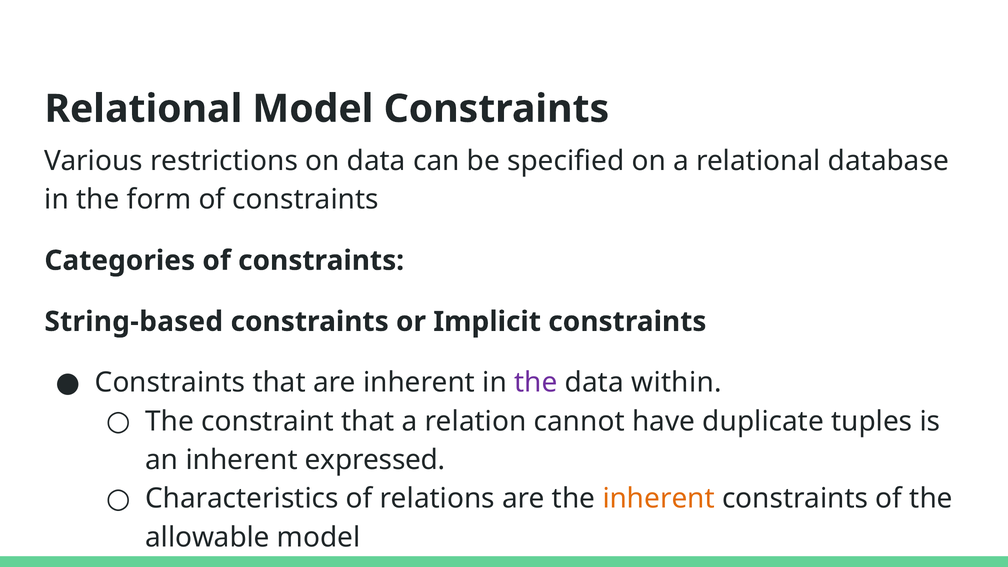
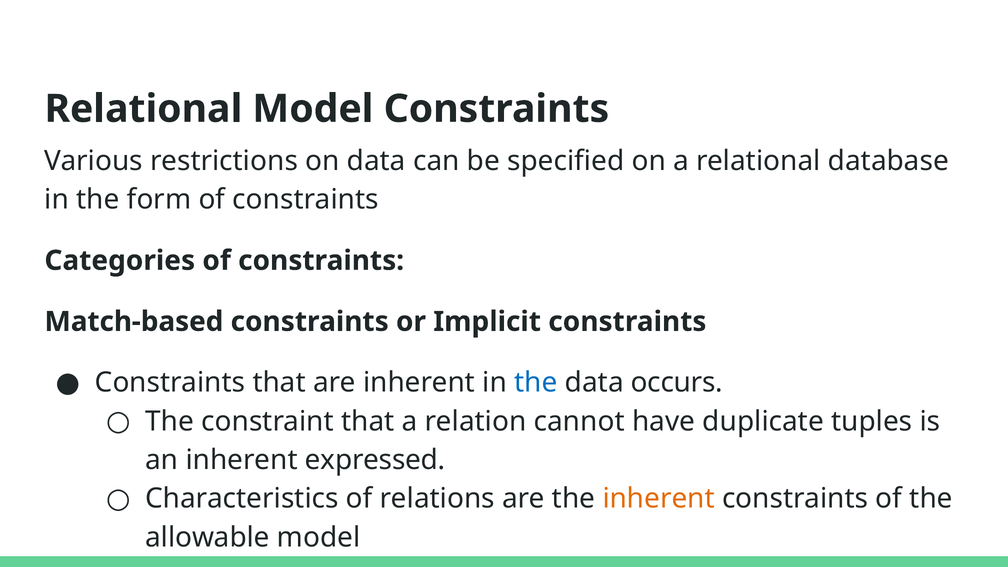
String-based: String-based -> Match-based
the at (536, 383) colour: purple -> blue
within: within -> occurs
